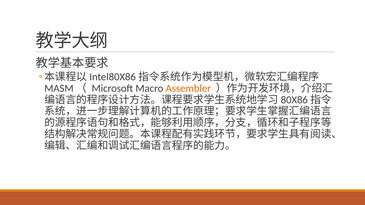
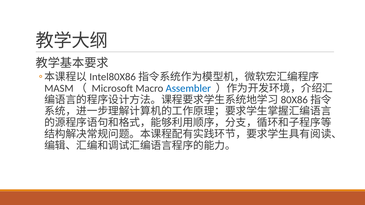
Assembler colour: orange -> blue
